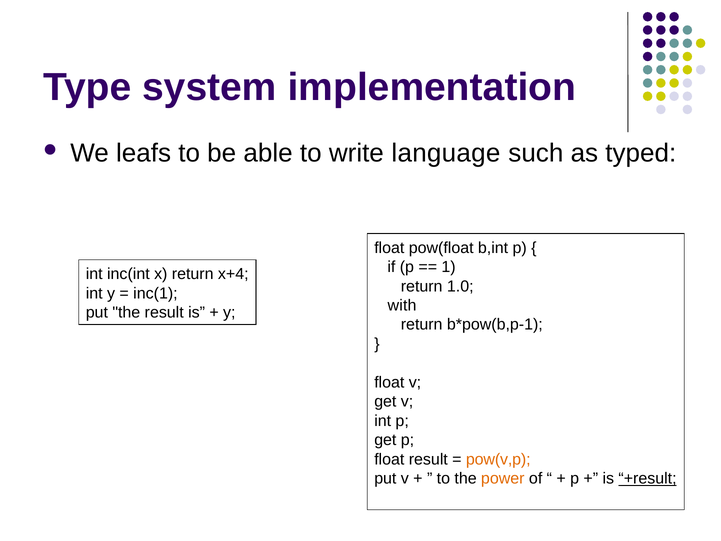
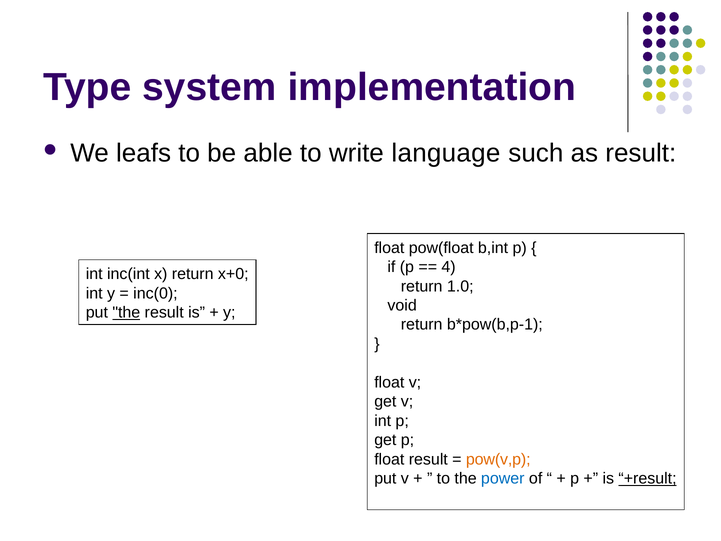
as typed: typed -> result
1: 1 -> 4
x+4: x+4 -> x+0
inc(1: inc(1 -> inc(0
with: with -> void
the at (126, 312) underline: none -> present
power colour: orange -> blue
